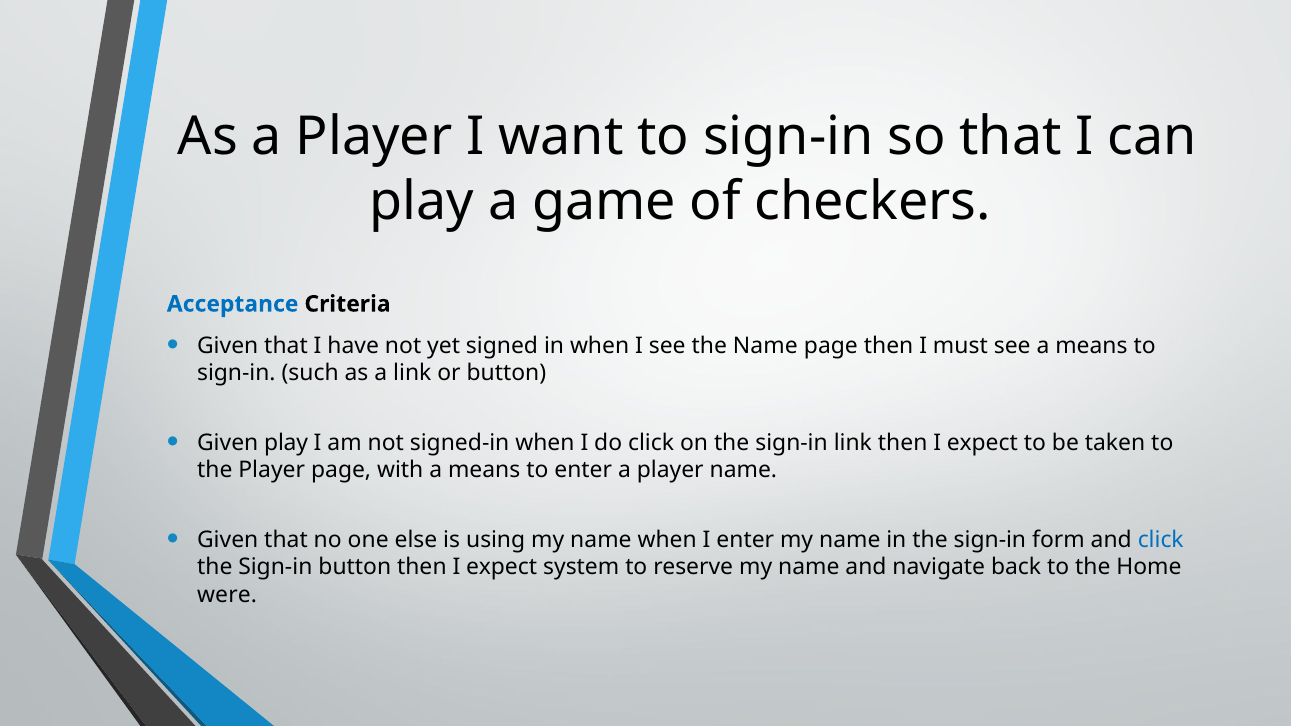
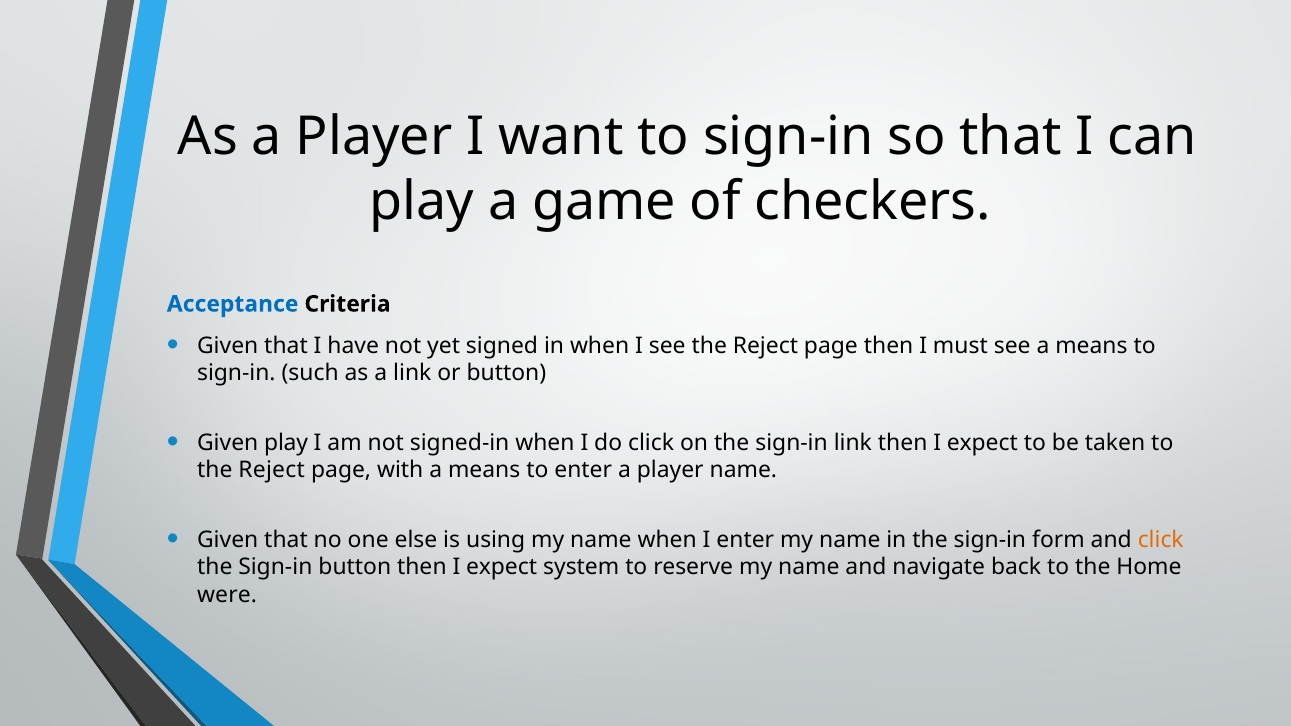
see the Name: Name -> Reject
Player at (272, 470): Player -> Reject
click at (1161, 540) colour: blue -> orange
